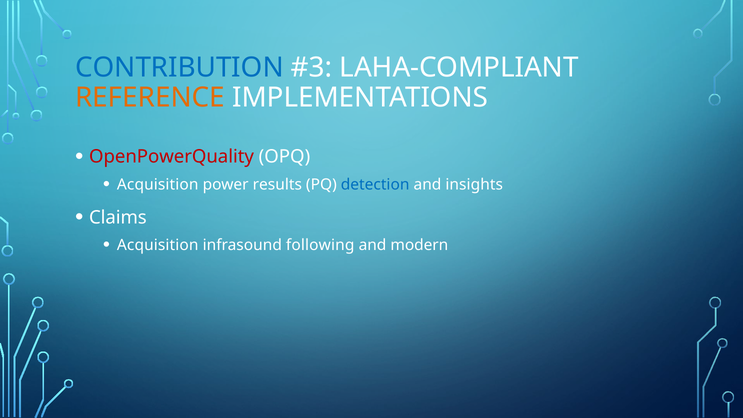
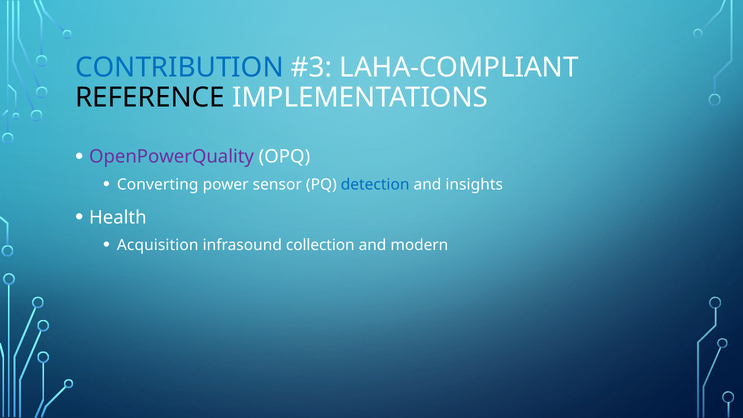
REFERENCE colour: orange -> black
OpenPowerQuality colour: red -> purple
Acquisition at (158, 185): Acquisition -> Converting
results: results -> sensor
Claims: Claims -> Health
following: following -> collection
